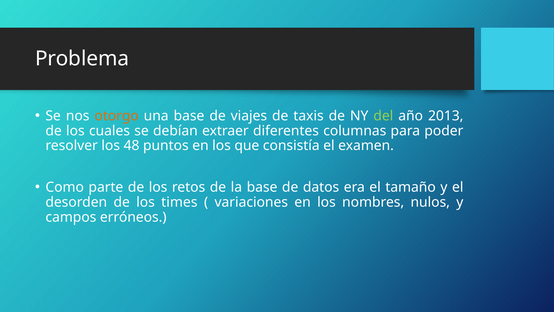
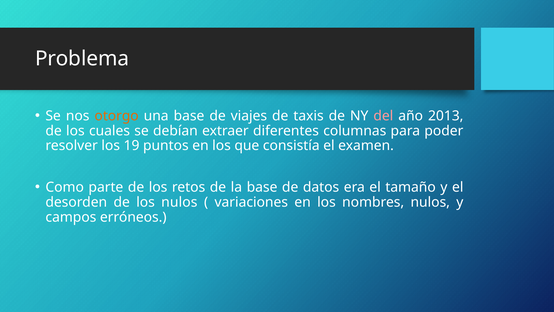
del colour: light green -> pink
48: 48 -> 19
los times: times -> nulos
